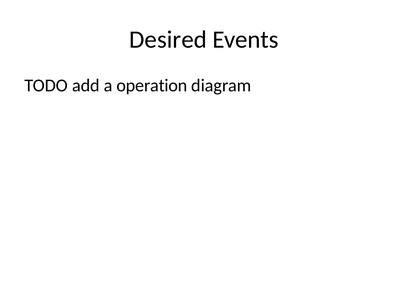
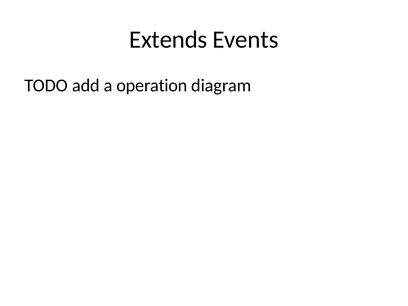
Desired: Desired -> Extends
